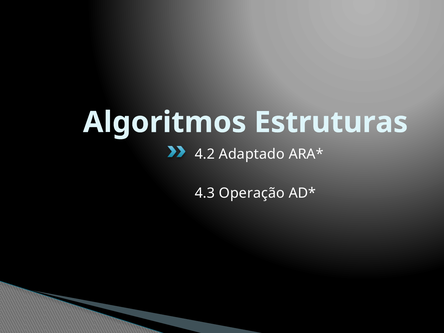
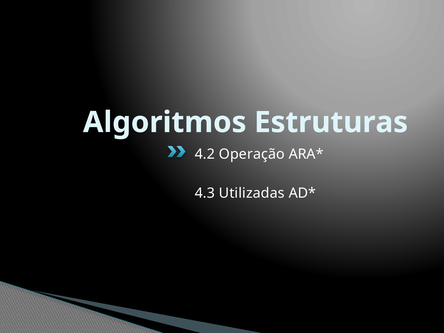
Adaptado: Adaptado -> Operação
Operação: Operação -> Utilizadas
